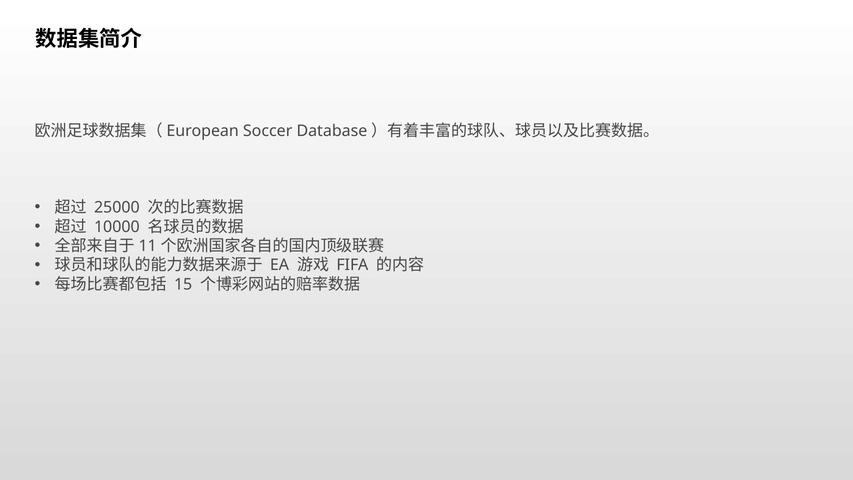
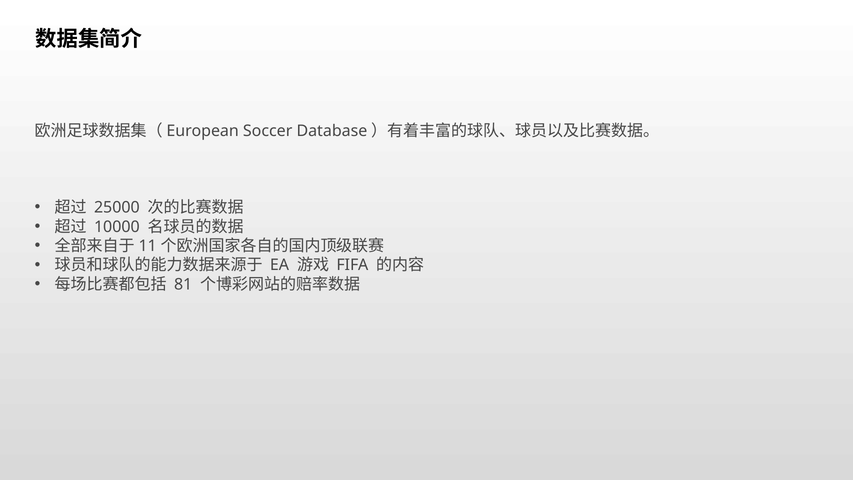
15: 15 -> 81
